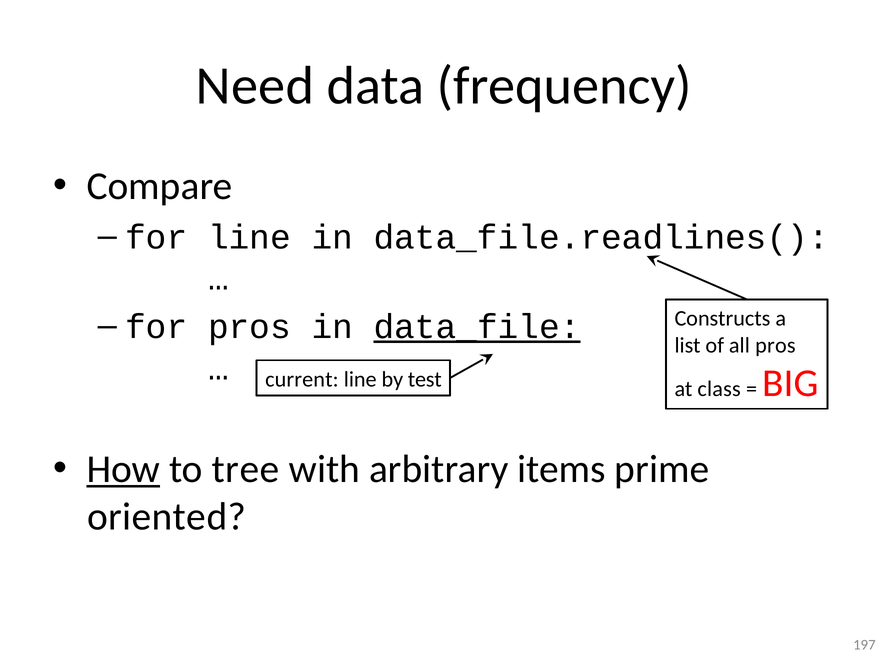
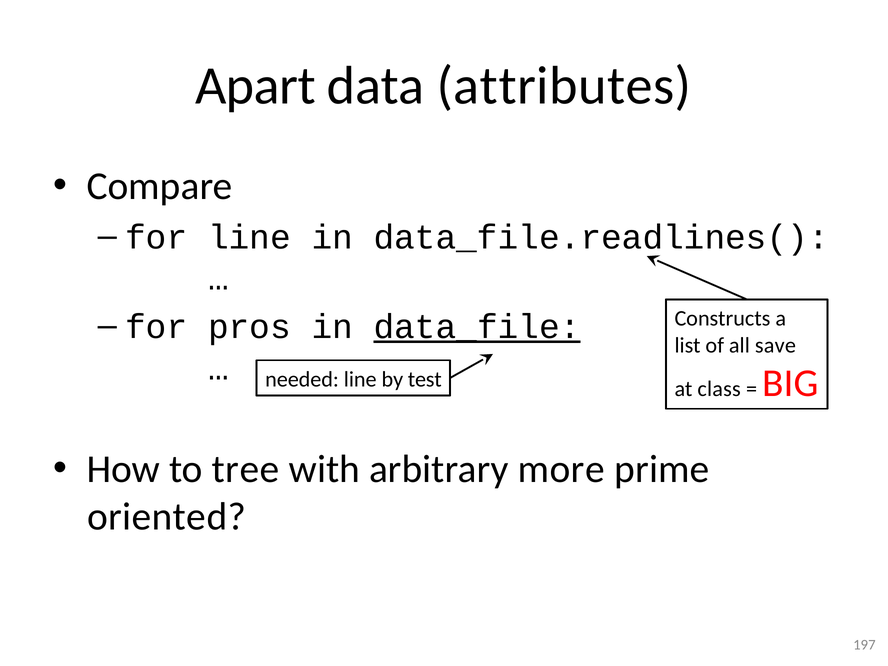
Need: Need -> Apart
frequency: frequency -> attributes
all pros: pros -> save
current: current -> needed
How underline: present -> none
items: items -> more
